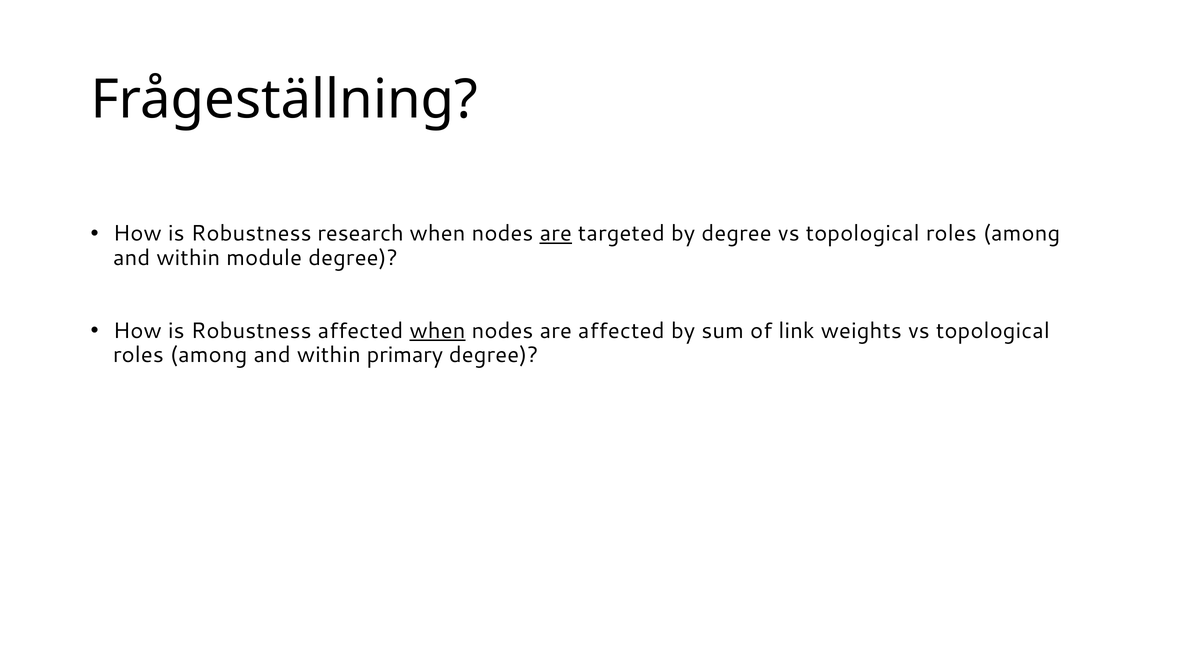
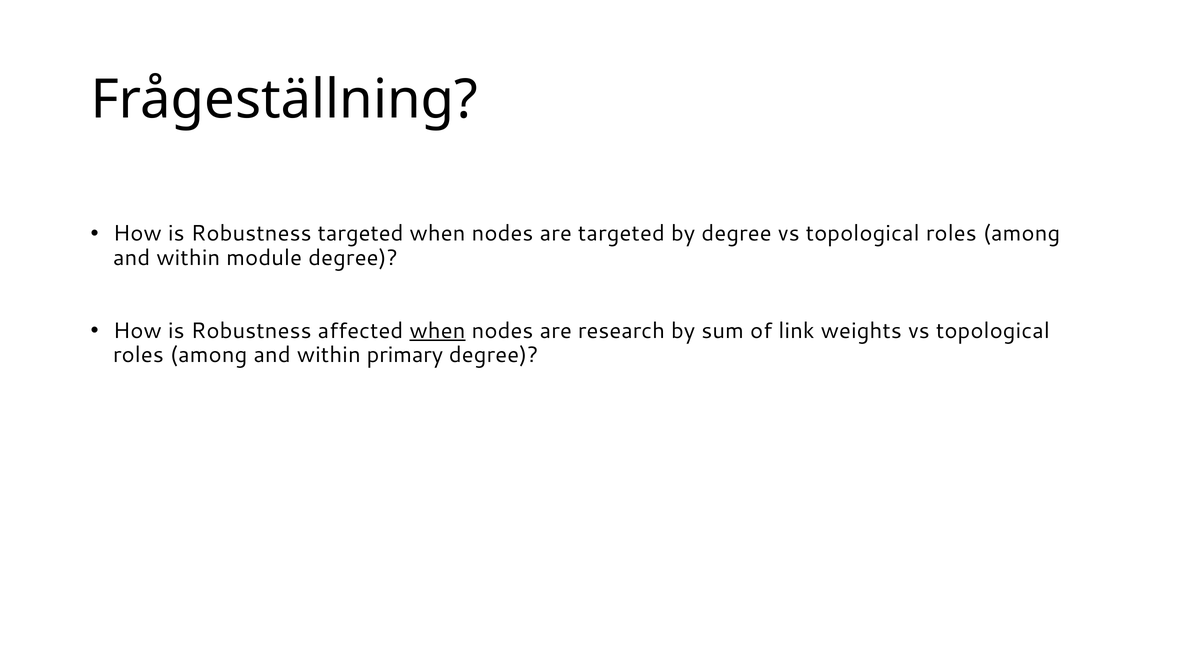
Robustness research: research -> targeted
are at (556, 234) underline: present -> none
are affected: affected -> research
